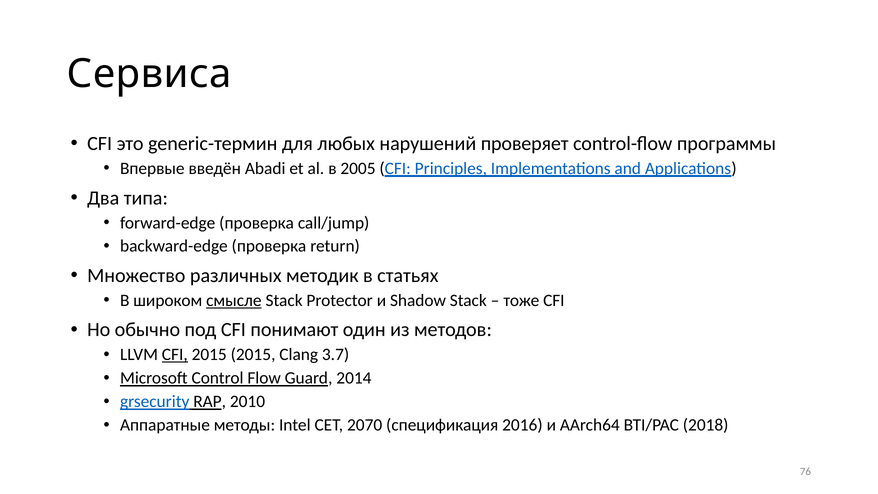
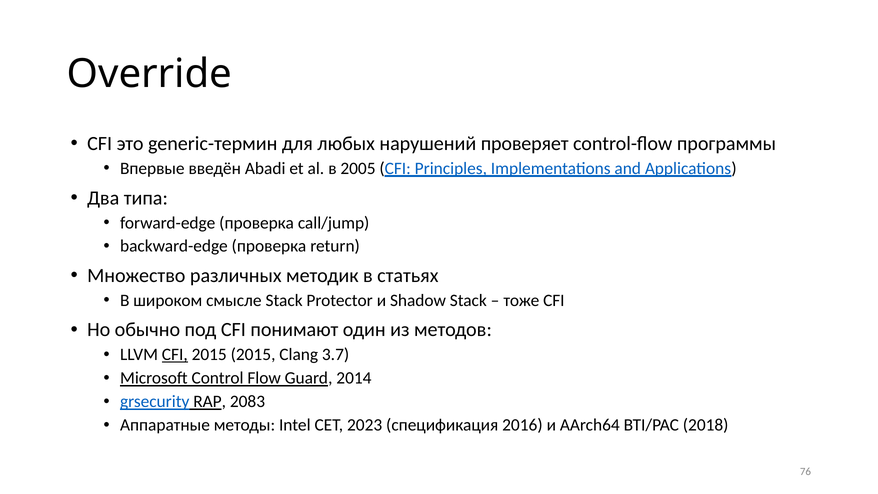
Сервиса: Сервиса -> Override
смысле underline: present -> none
2010: 2010 -> 2083
2070: 2070 -> 2023
